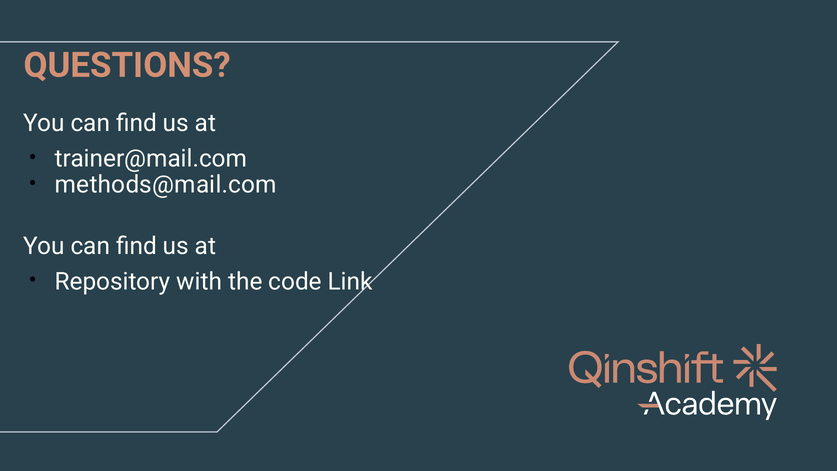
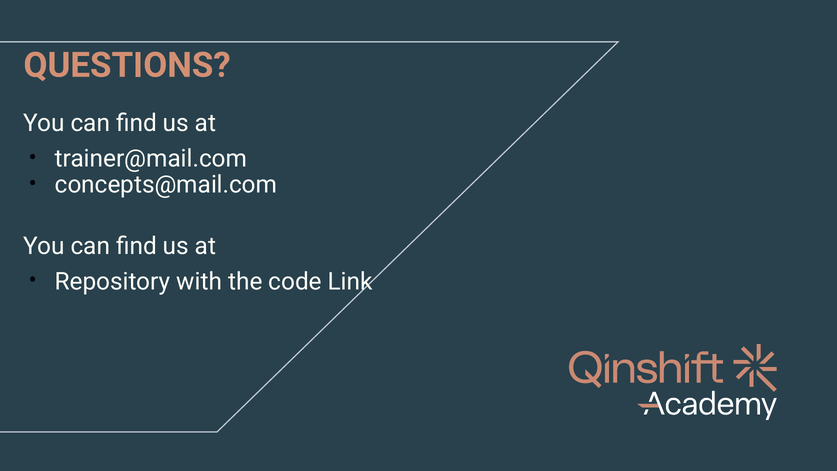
methods@mail.com: methods@mail.com -> concepts@mail.com
